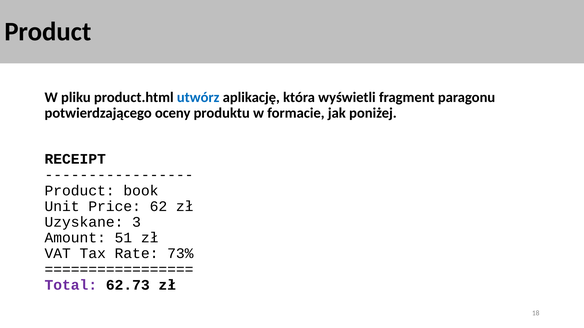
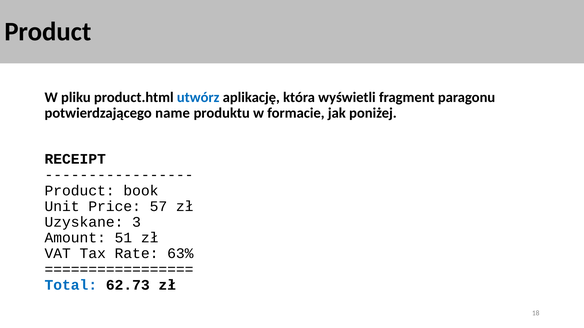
oceny: oceny -> name
62: 62 -> 57
73%: 73% -> 63%
Total colour: purple -> blue
